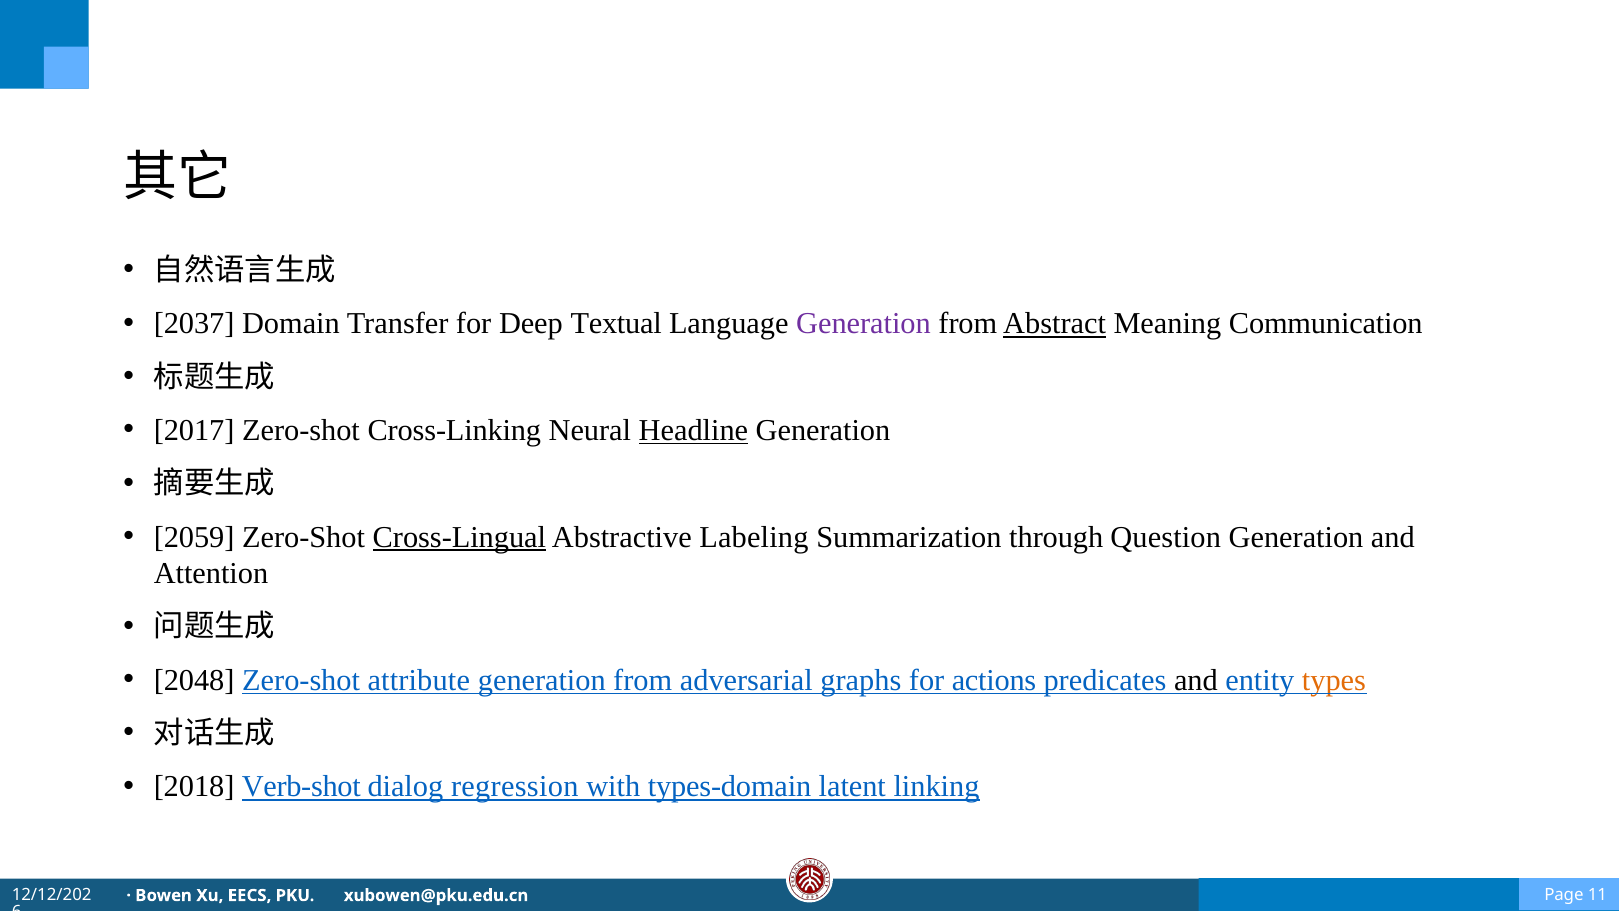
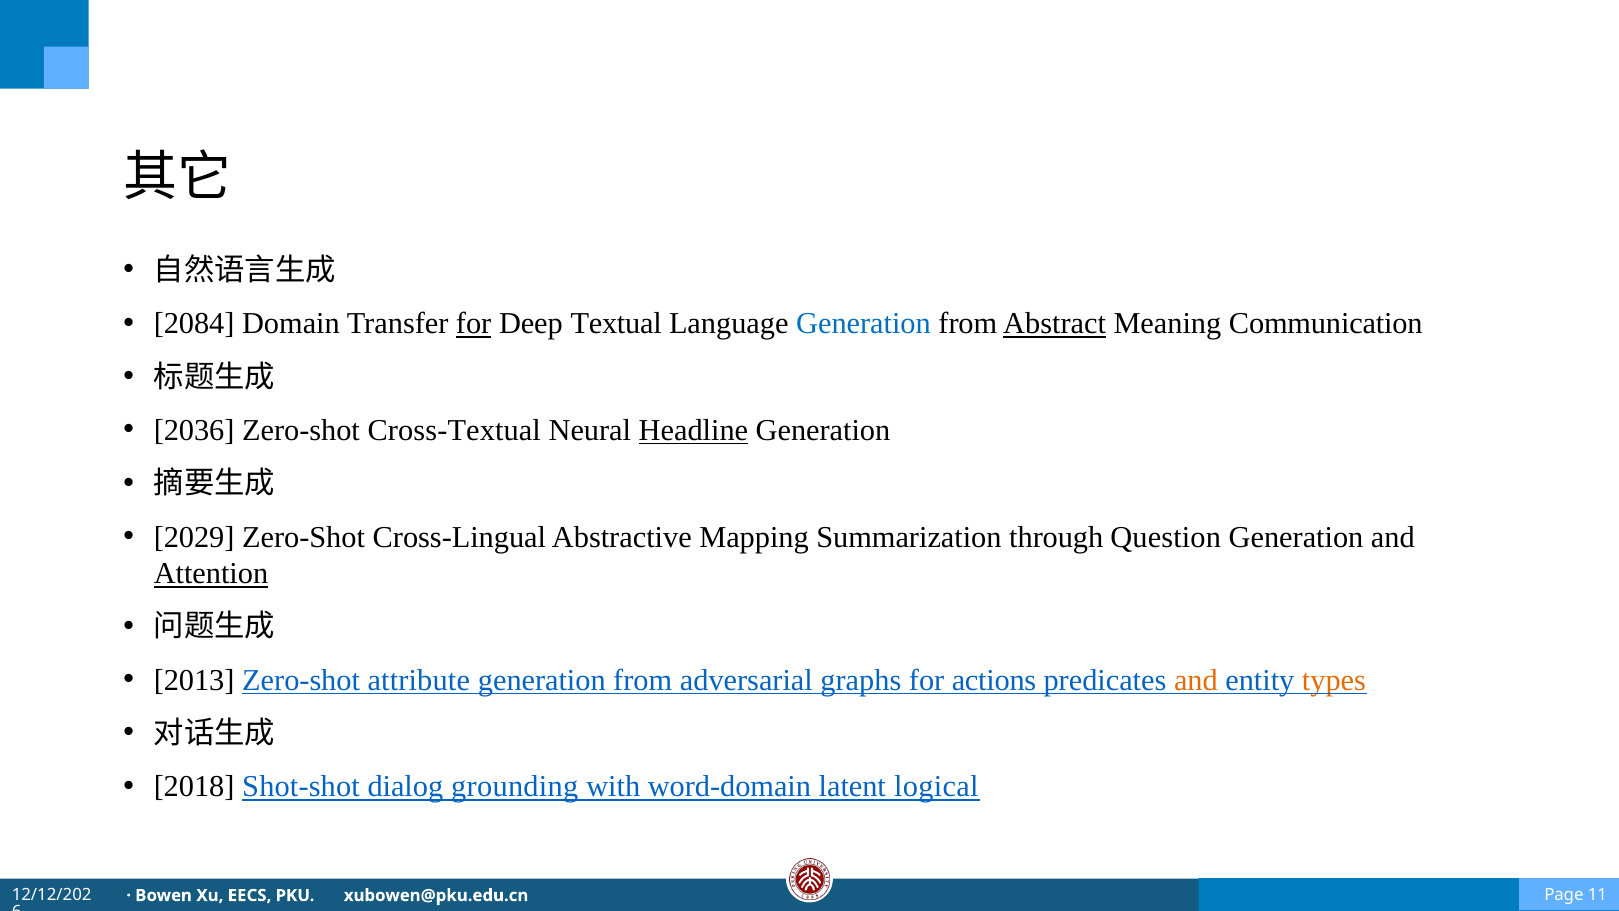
2037: 2037 -> 2084
for at (474, 324) underline: none -> present
Generation at (864, 324) colour: purple -> blue
2017: 2017 -> 2036
Cross-Linking: Cross-Linking -> Cross-Textual
2059: 2059 -> 2029
Cross-Lingual underline: present -> none
Labeling: Labeling -> Mapping
Attention underline: none -> present
2048: 2048 -> 2013
and at (1196, 680) colour: black -> orange
Verb-shot: Verb-shot -> Shot-shot
regression: regression -> grounding
types-domain: types-domain -> word-domain
linking: linking -> logical
